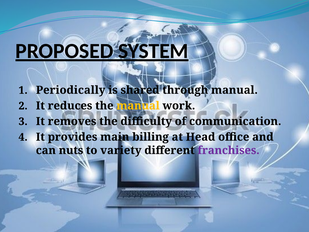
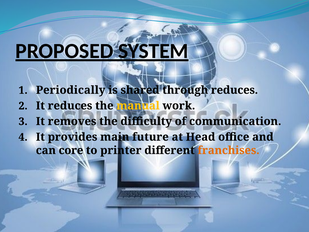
through manual: manual -> reduces
billing: billing -> future
nuts: nuts -> core
variety: variety -> printer
franchises colour: purple -> orange
